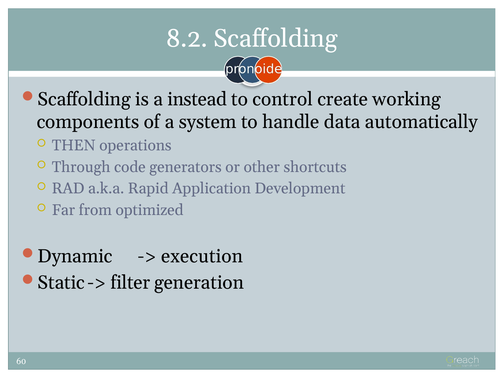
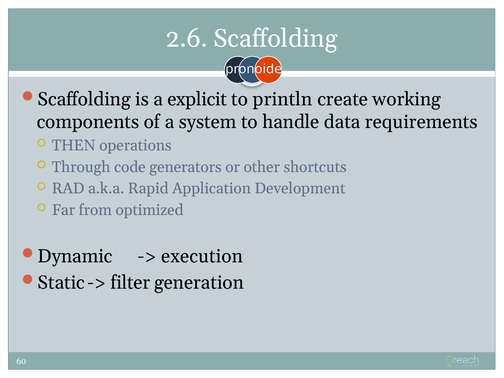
8.2: 8.2 -> 2.6
instead: instead -> explicit
control: control -> println
automatically: automatically -> requirements
